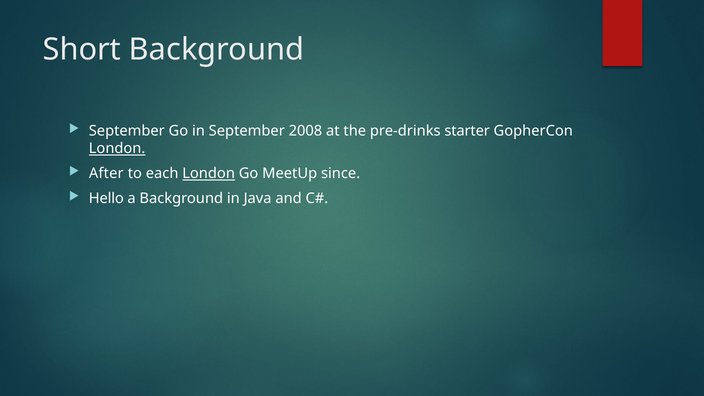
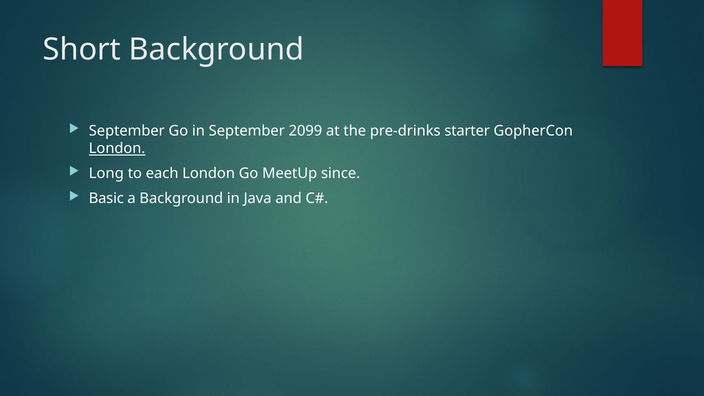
2008: 2008 -> 2099
After: After -> Long
London at (209, 174) underline: present -> none
Hello: Hello -> Basic
